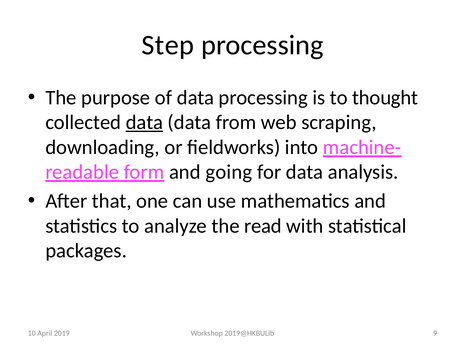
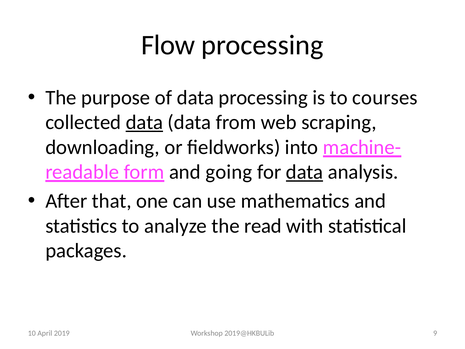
Step: Step -> Flow
thought: thought -> courses
data at (305, 172) underline: none -> present
